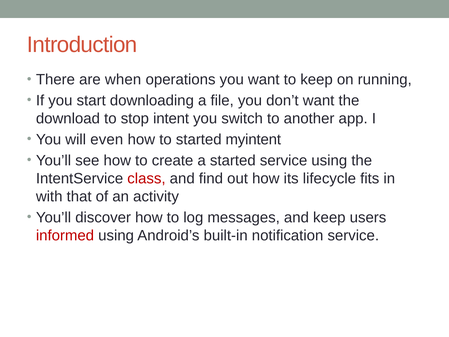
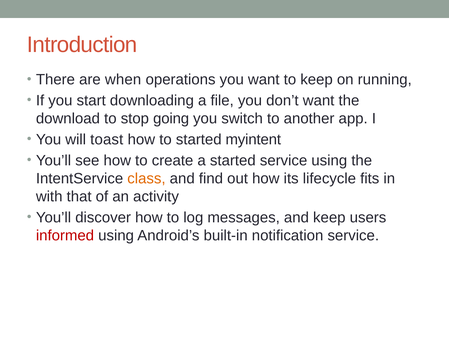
intent: intent -> going
even: even -> toast
class colour: red -> orange
